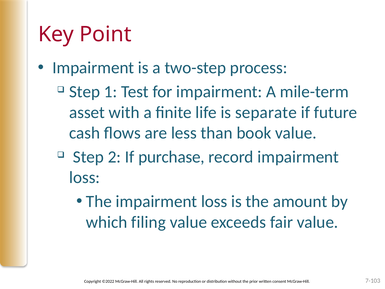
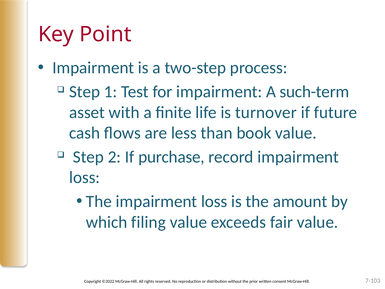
mile-term: mile-term -> such-term
separate: separate -> turnover
